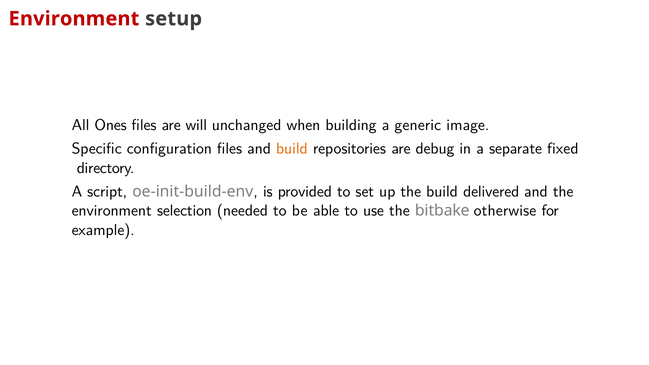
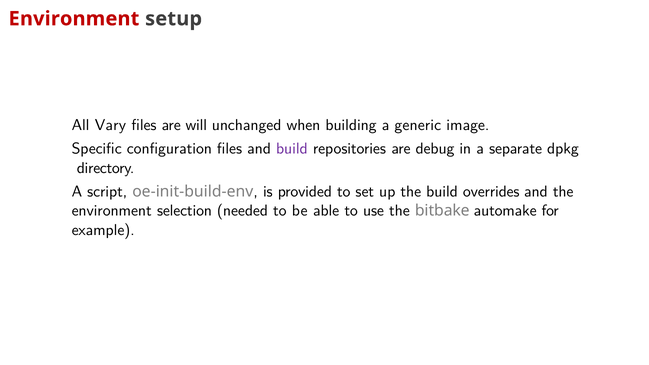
Ones: Ones -> Vary
build at (292, 149) colour: orange -> purple
fixed: fixed -> dpkg
delivered: delivered -> overrides
otherwise: otherwise -> automake
